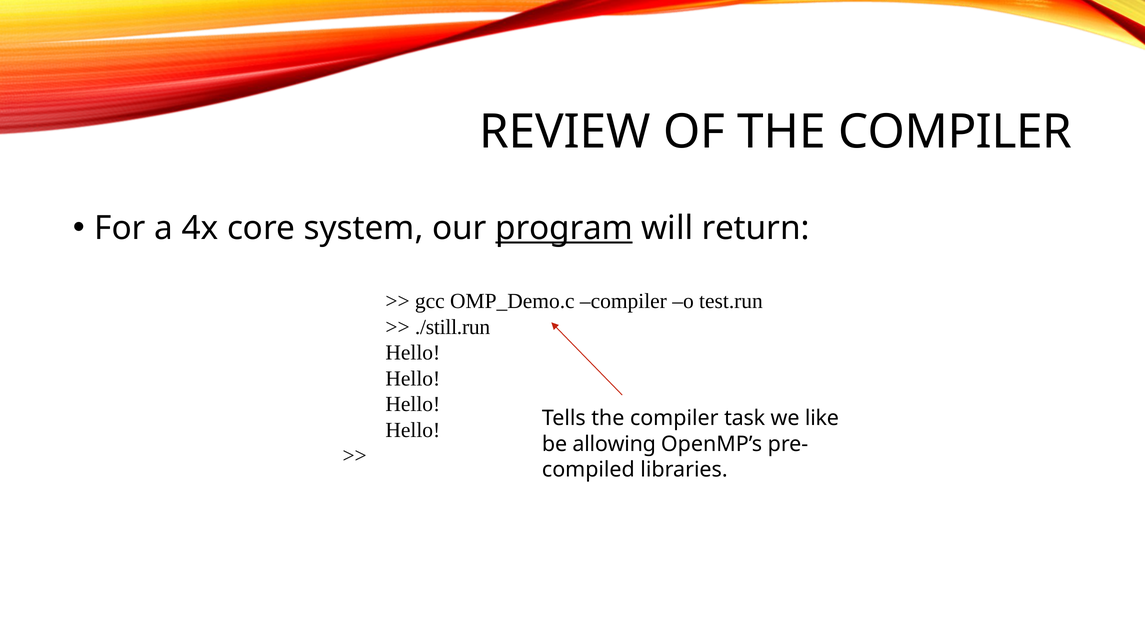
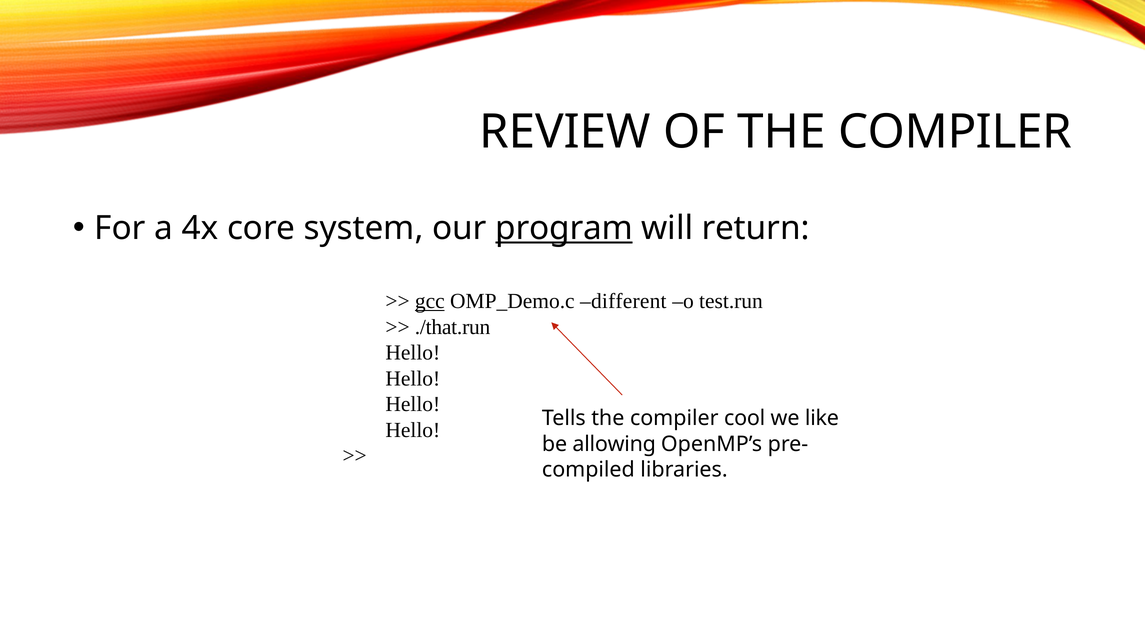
gcc underline: none -> present
OMP_Demo.c compiler: compiler -> different
./still.run: ./still.run -> ./that.run
task: task -> cool
